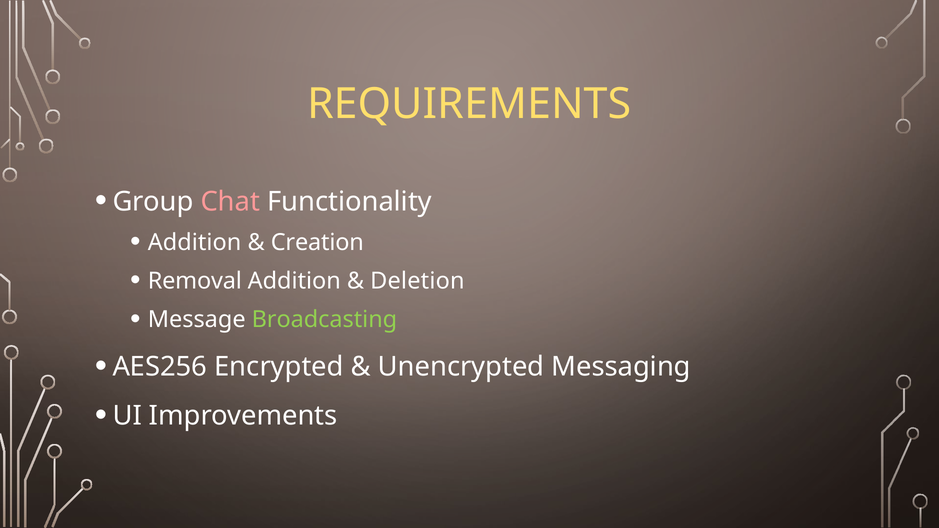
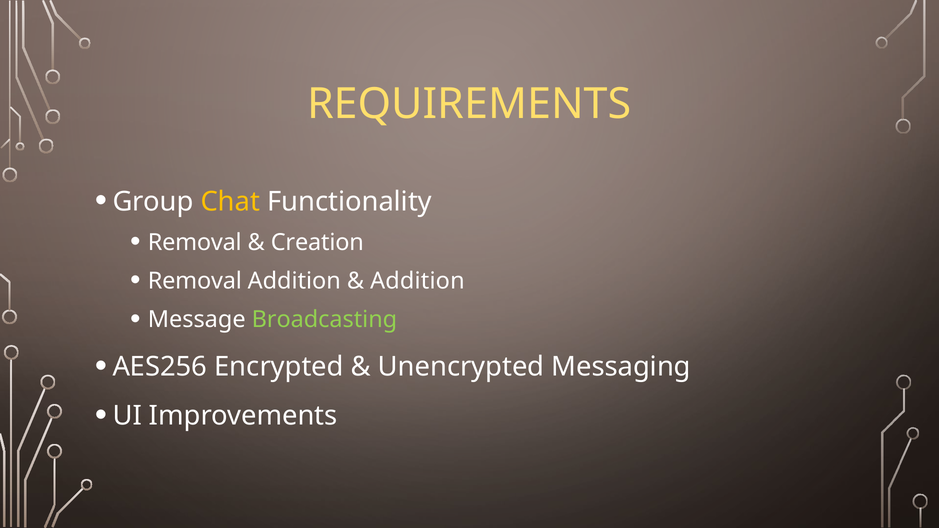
Chat colour: pink -> yellow
Addition at (195, 242): Addition -> Removal
Deletion at (417, 281): Deletion -> Addition
